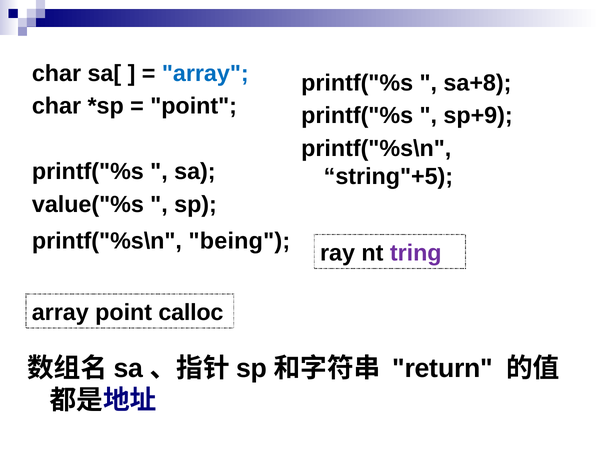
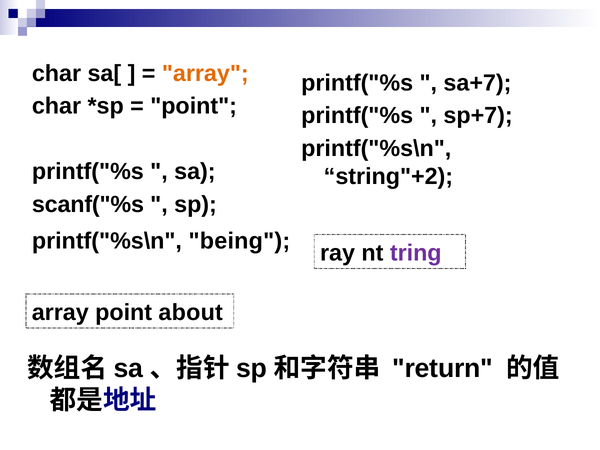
array at (205, 74) colour: blue -> orange
sa+8: sa+8 -> sa+7
sp+9: sp+9 -> sp+7
string"+5: string"+5 -> string"+2
value("%s: value("%s -> scanf("%s
calloc: calloc -> about
